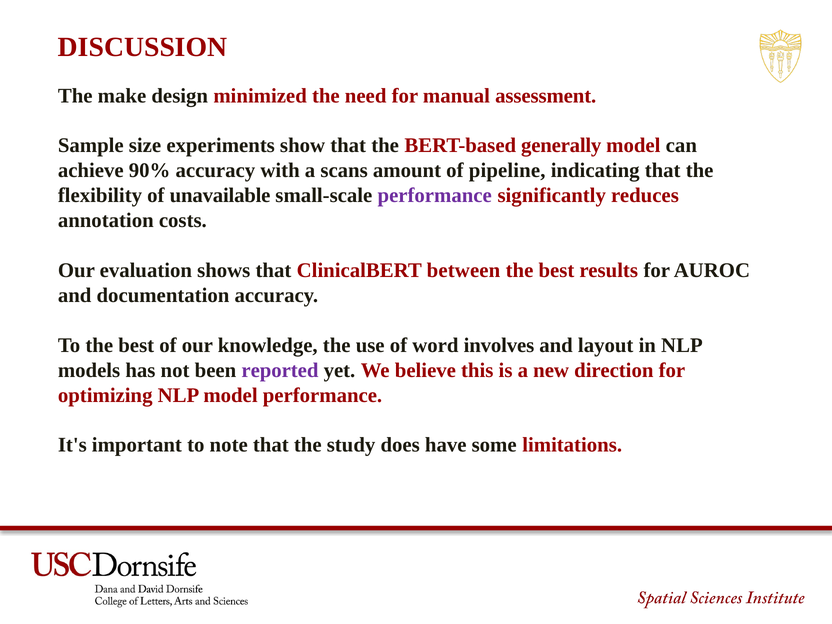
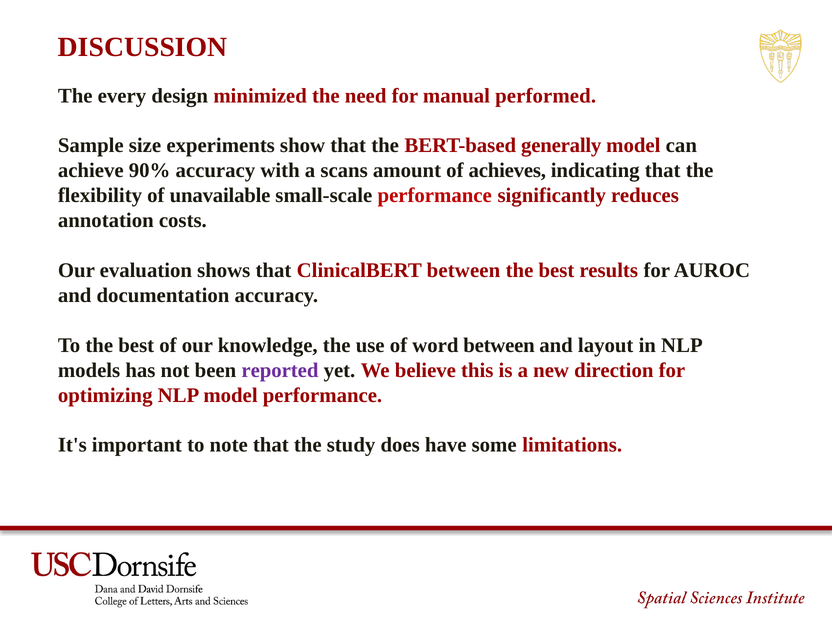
make: make -> every
assessment: assessment -> performed
pipeline: pipeline -> achieves
performance at (435, 196) colour: purple -> red
word involves: involves -> between
